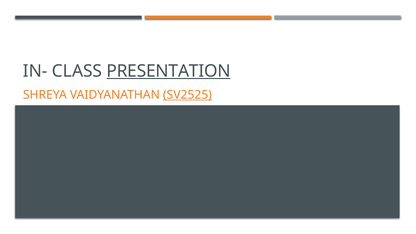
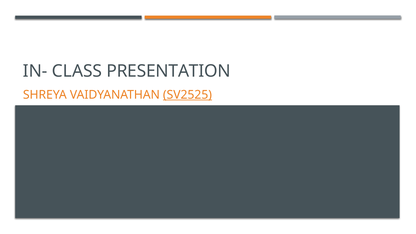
PRESENTATION underline: present -> none
